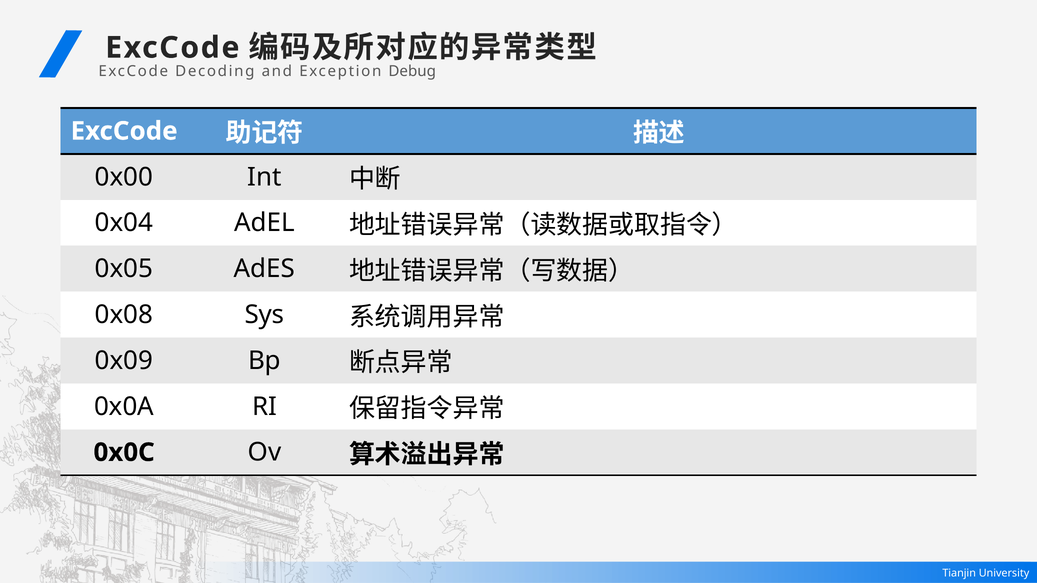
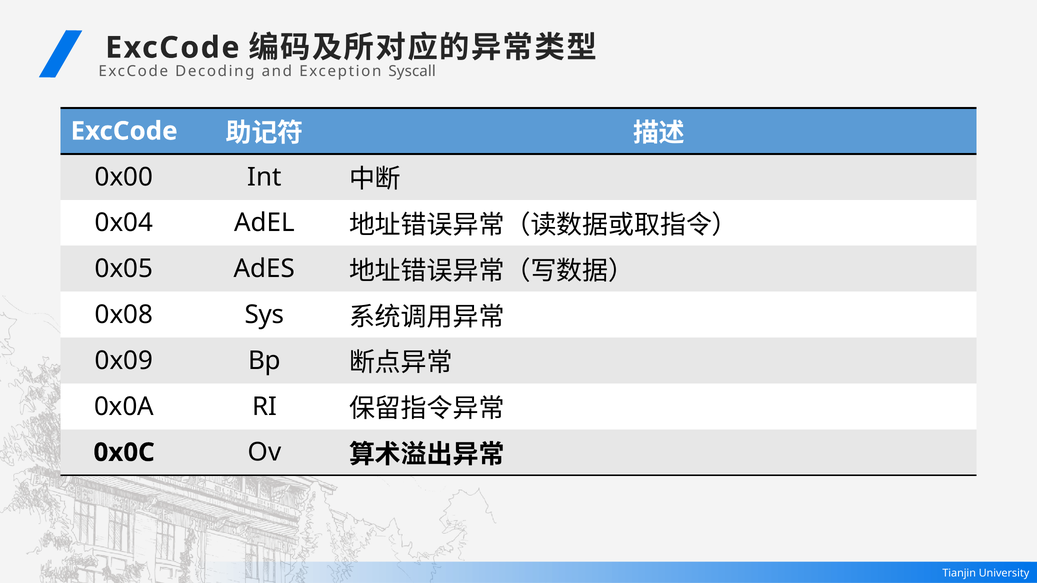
Debug: Debug -> Syscall
